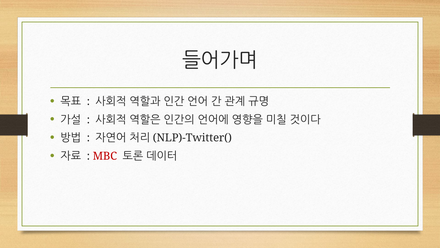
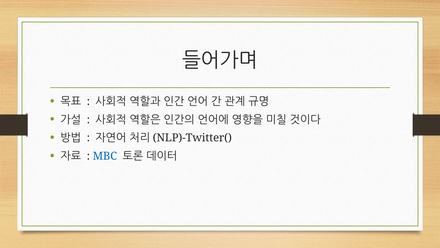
MBC colour: red -> blue
